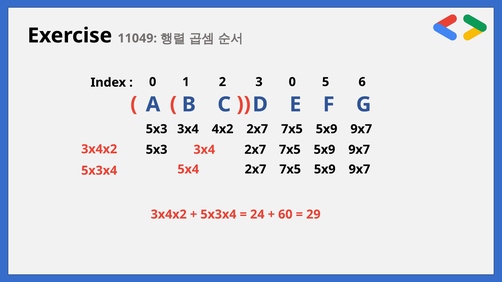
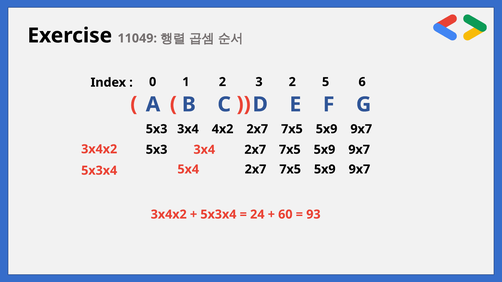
3 0: 0 -> 2
29: 29 -> 93
